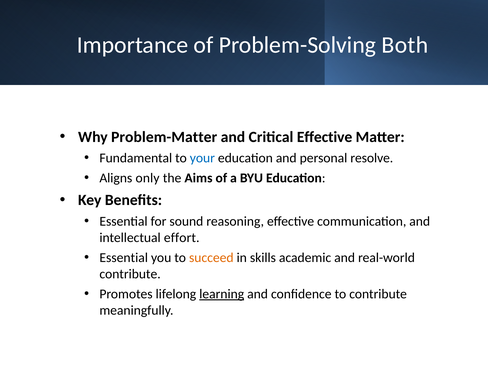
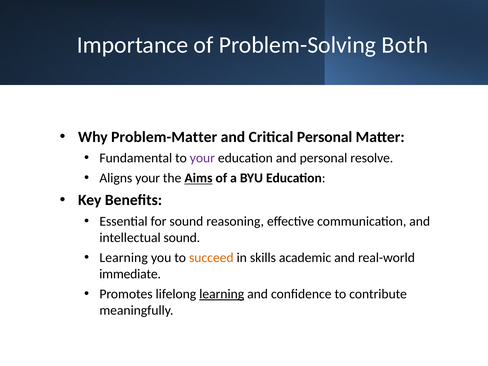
Critical Effective: Effective -> Personal
your at (202, 158) colour: blue -> purple
Aligns only: only -> your
Aims underline: none -> present
intellectual effort: effort -> sound
Essential at (124, 258): Essential -> Learning
contribute at (130, 274): contribute -> immediate
